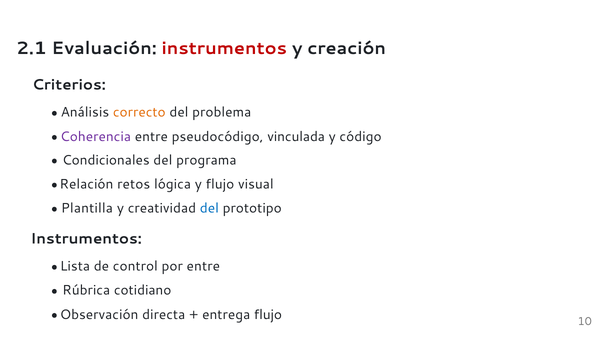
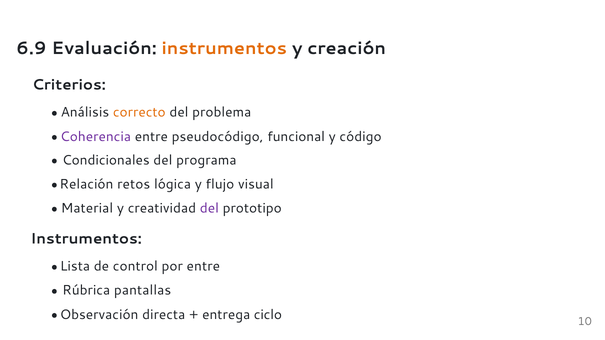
2.1: 2.1 -> 6.9
instrumentos at (224, 48) colour: red -> orange
vinculada: vinculada -> funcional
Plantilla: Plantilla -> Material
del at (209, 208) colour: blue -> purple
cotidiano: cotidiano -> pantallas
entrega flujo: flujo -> ciclo
